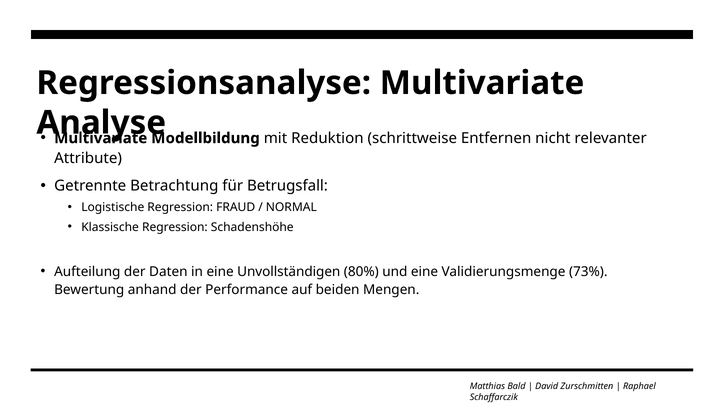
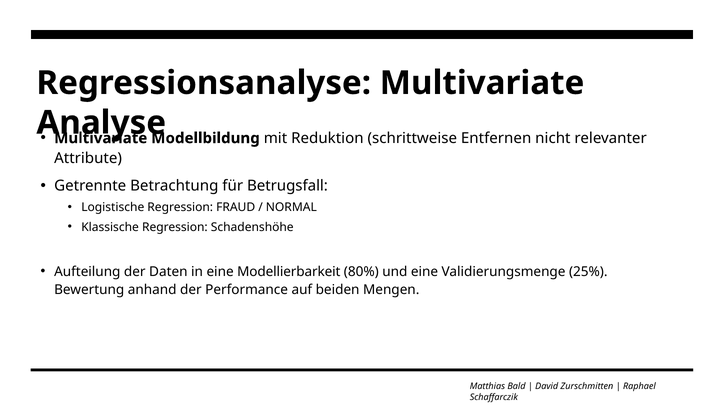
Unvollständigen: Unvollständigen -> Modellierbarkeit
73%: 73% -> 25%
